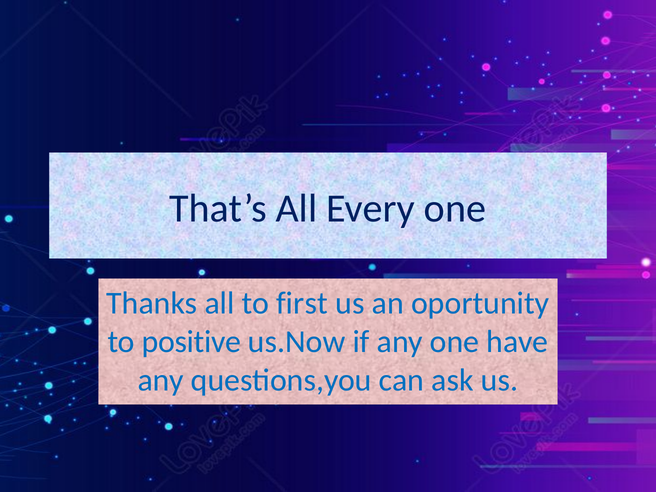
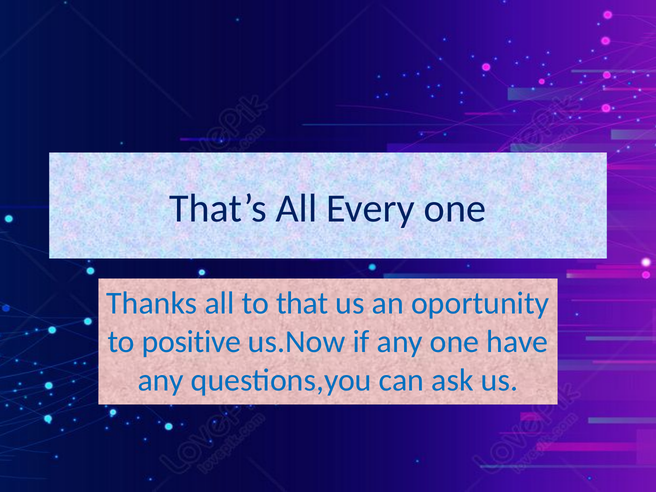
first: first -> that
